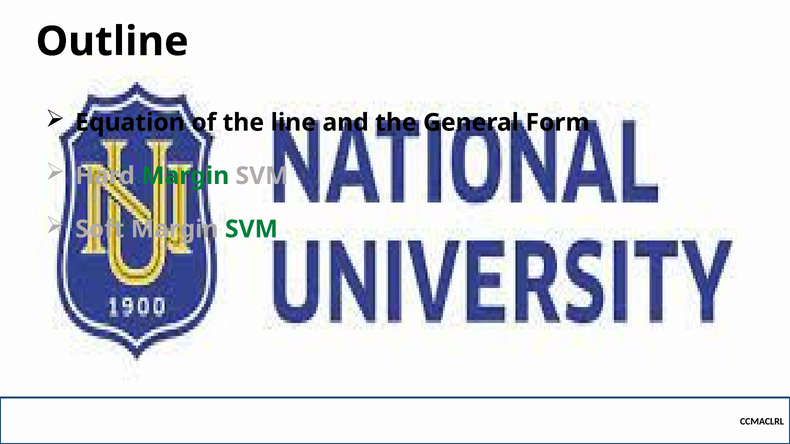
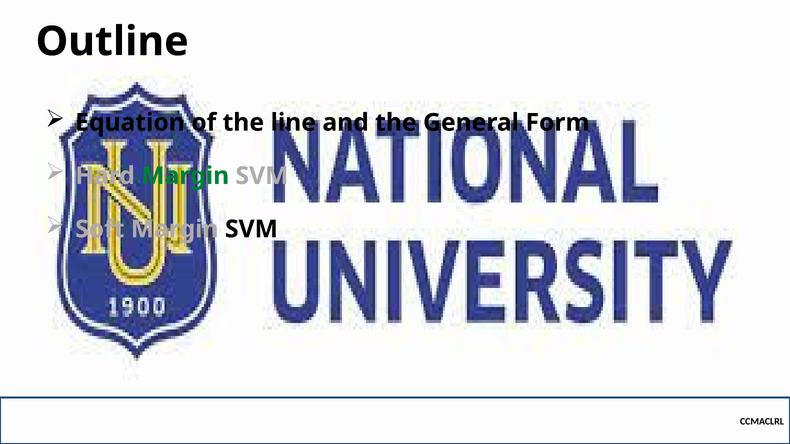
SVM at (251, 229) colour: green -> black
